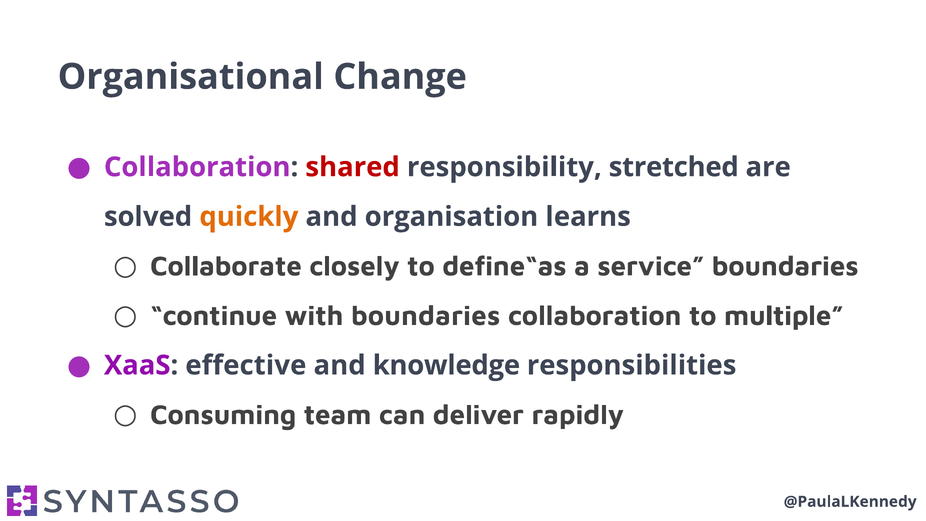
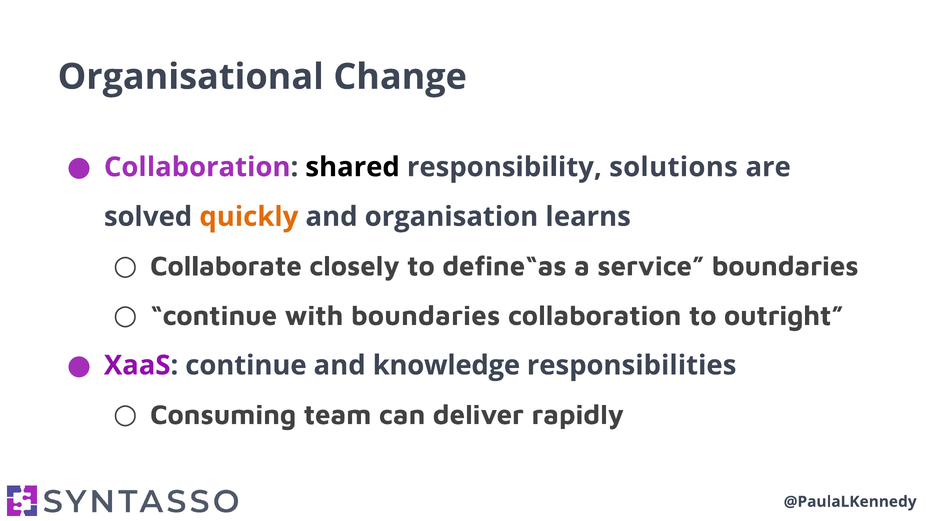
shared colour: red -> black
stretched: stretched -> solutions
multiple: multiple -> outright
XaaS effective: effective -> continue
